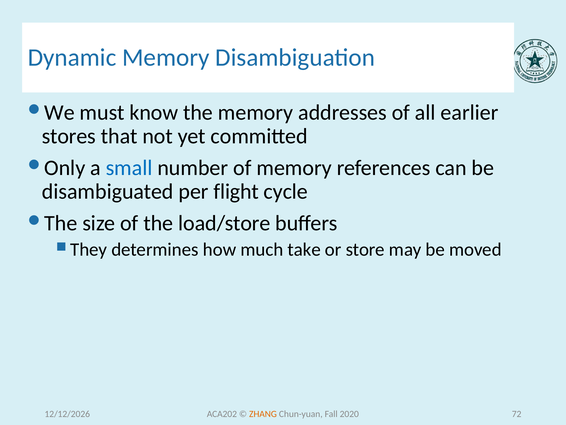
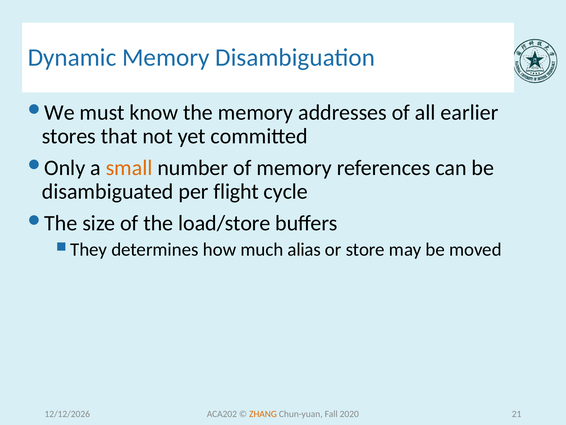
small colour: blue -> orange
take: take -> alias
72: 72 -> 21
